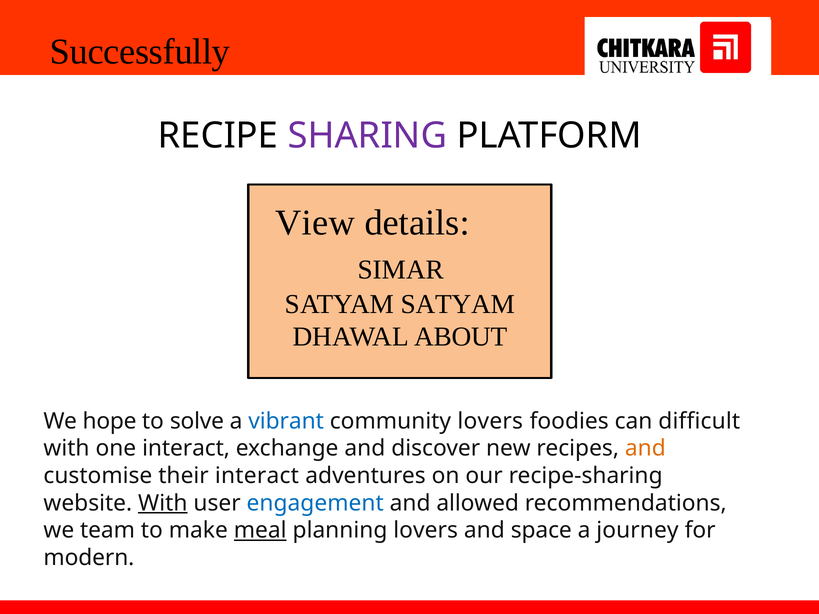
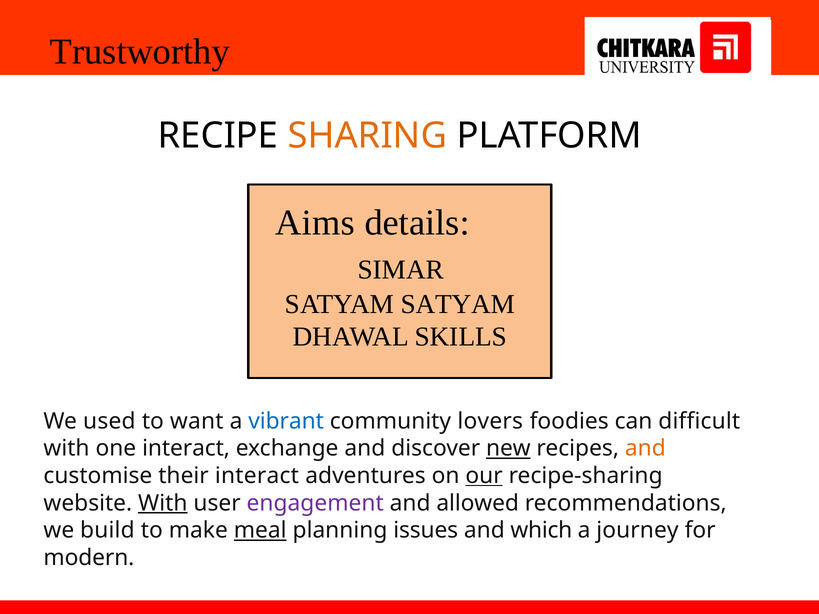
Successfully: Successfully -> Trustworthy
SHARING colour: purple -> orange
View: View -> Aims
ABOUT: ABOUT -> SKILLS
hope: hope -> used
solve: solve -> want
new underline: none -> present
our underline: none -> present
engagement colour: blue -> purple
team: team -> build
planning lovers: lovers -> issues
space: space -> which
